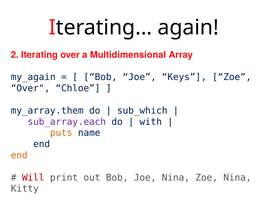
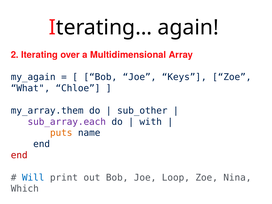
Over at (30, 88): Over -> What
sub_which: sub_which -> sub_other
end at (19, 155) colour: orange -> red
Will colour: red -> blue
Joe Nina: Nina -> Loop
Kitty: Kitty -> Which
